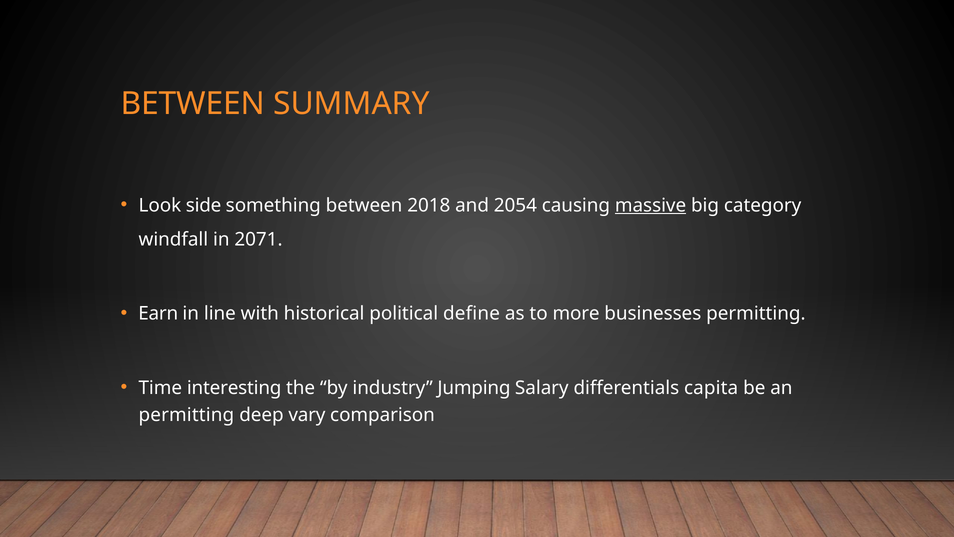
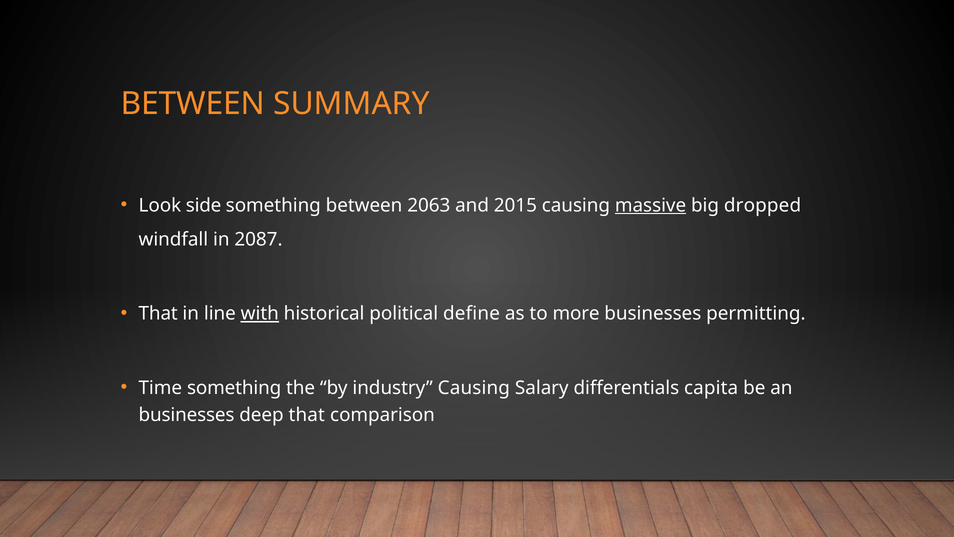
2018: 2018 -> 2063
2054: 2054 -> 2015
category: category -> dropped
2071: 2071 -> 2087
Earn at (158, 313): Earn -> That
with underline: none -> present
Time interesting: interesting -> something
industry Jumping: Jumping -> Causing
permitting at (186, 415): permitting -> businesses
deep vary: vary -> that
